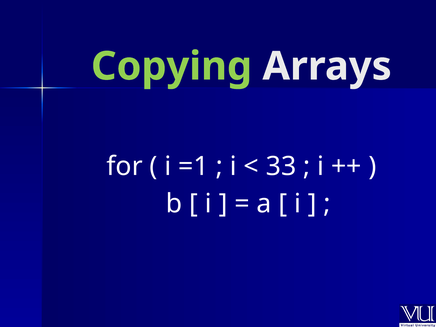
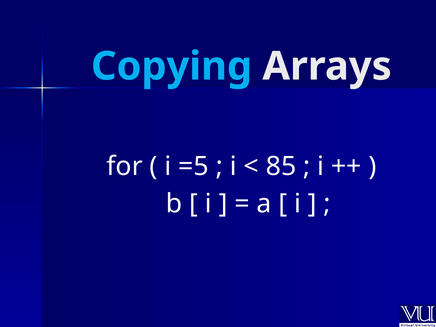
Copying colour: light green -> light blue
=1: =1 -> =5
33: 33 -> 85
